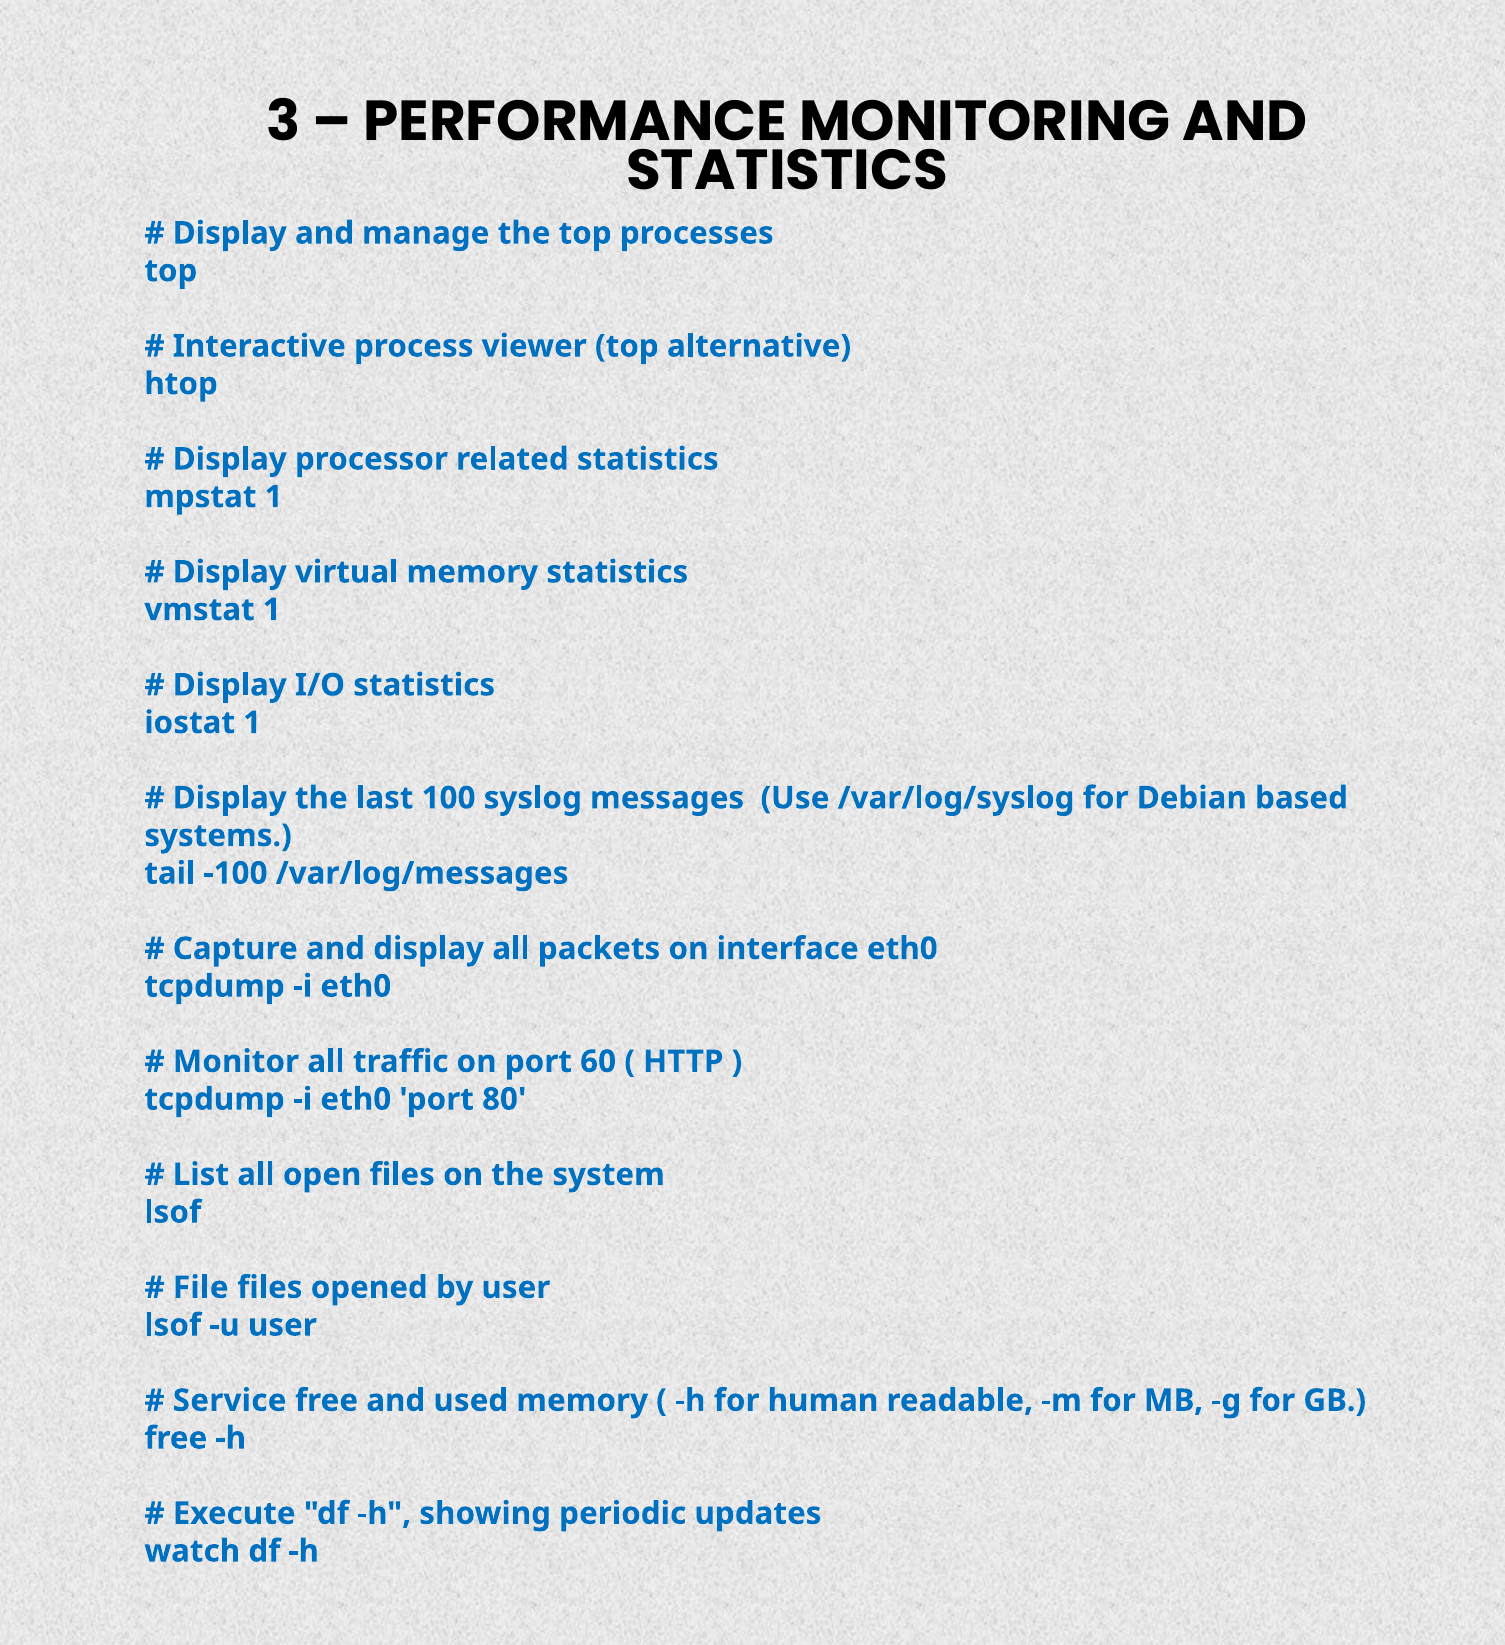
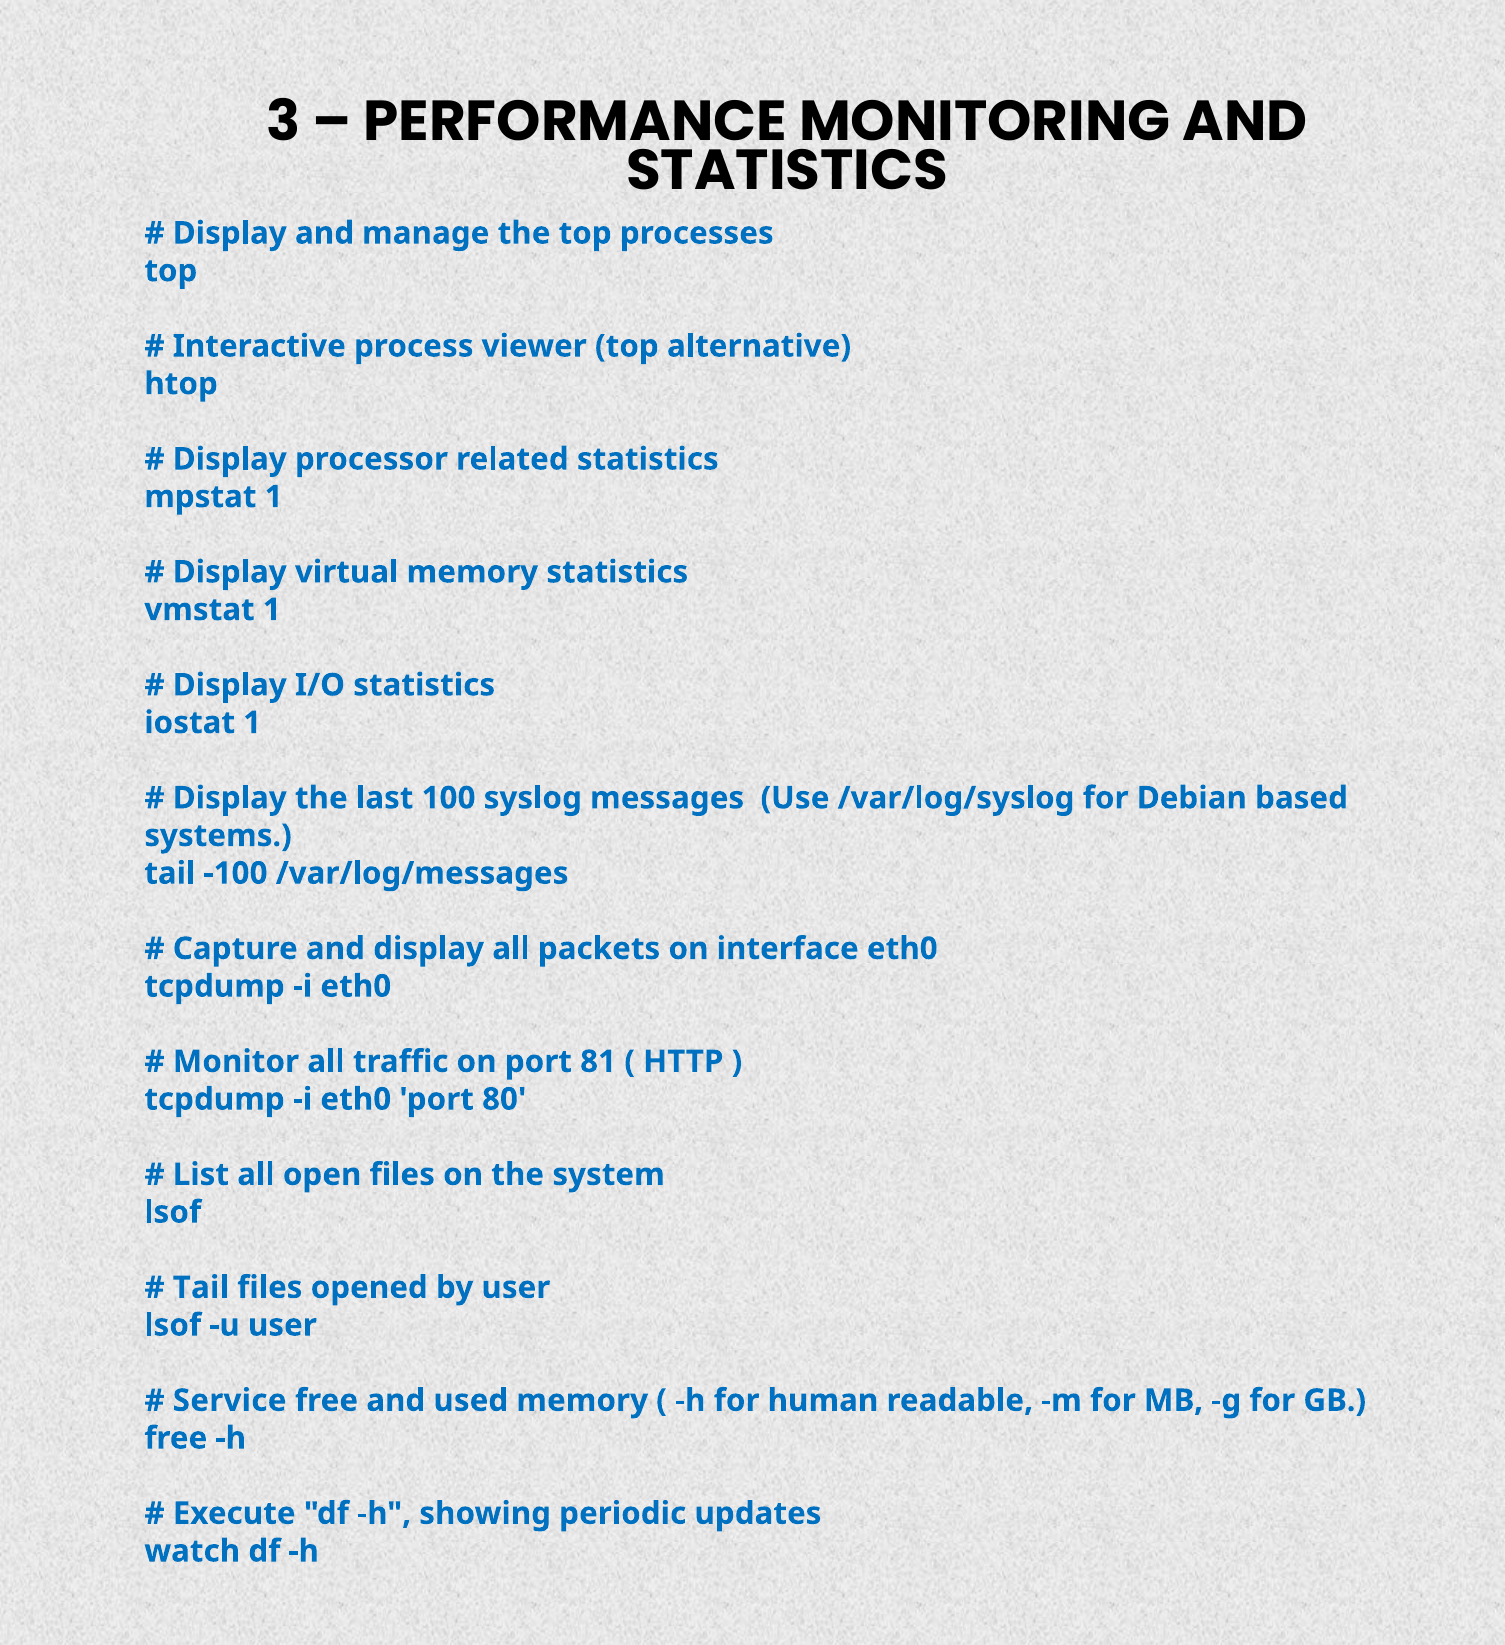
60: 60 -> 81
File at (201, 1287): File -> Tail
